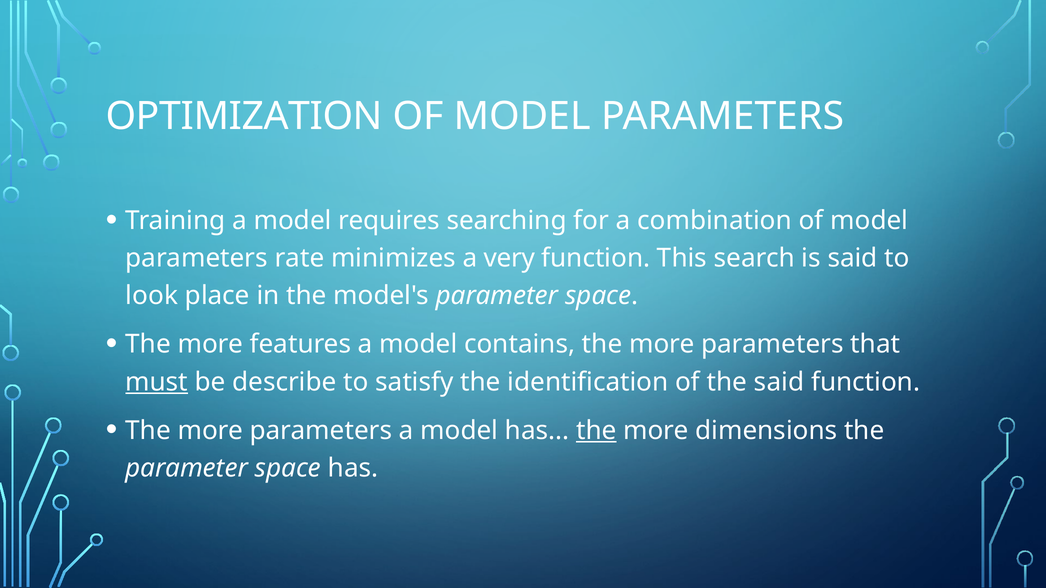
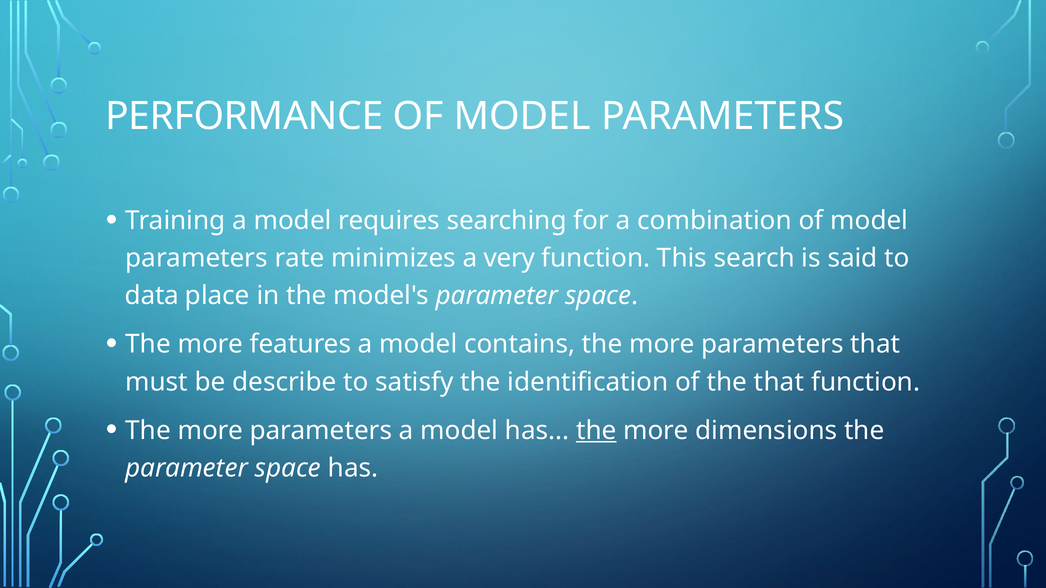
OPTIMIZATION: OPTIMIZATION -> PERFORMANCE
look: look -> data
must underline: present -> none
the said: said -> that
